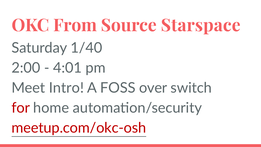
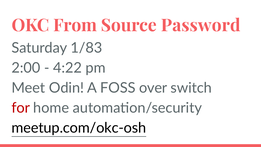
Starspace: Starspace -> Password
1/40: 1/40 -> 1/83
4:01: 4:01 -> 4:22
Intro: Intro -> Odin
meetup.com/okc-osh colour: red -> black
